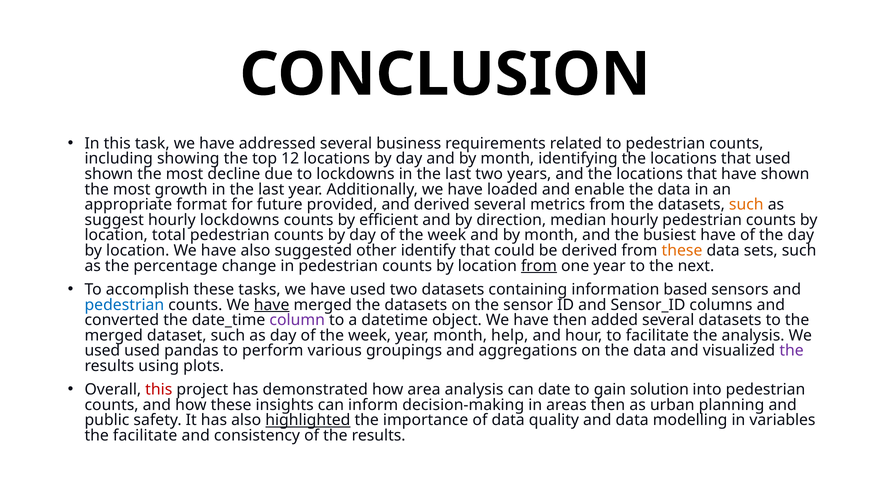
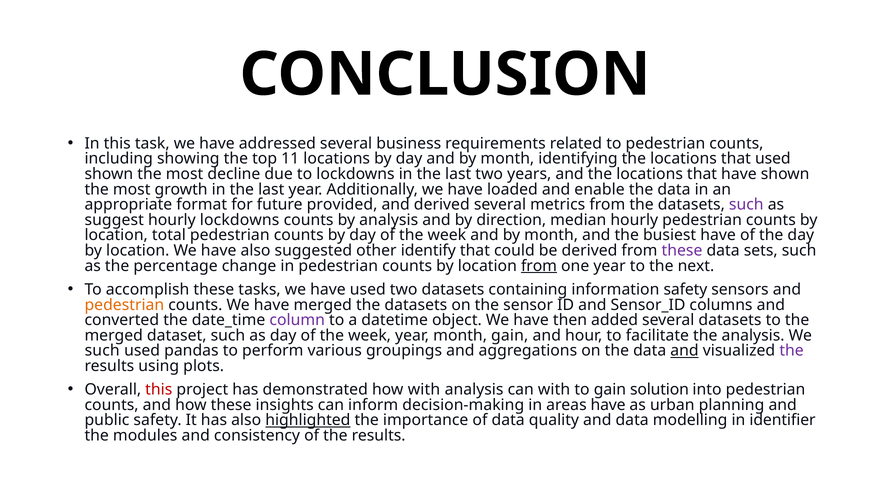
12: 12 -> 11
such at (746, 205) colour: orange -> purple
by efficient: efficient -> analysis
these at (682, 251) colour: orange -> purple
information based: based -> safety
pedestrian at (124, 305) colour: blue -> orange
have at (272, 305) underline: present -> none
month help: help -> gain
used at (102, 351): used -> such
and at (685, 351) underline: none -> present
how area: area -> with
can date: date -> with
areas then: then -> have
variables: variables -> identifier
the facilitate: facilitate -> modules
